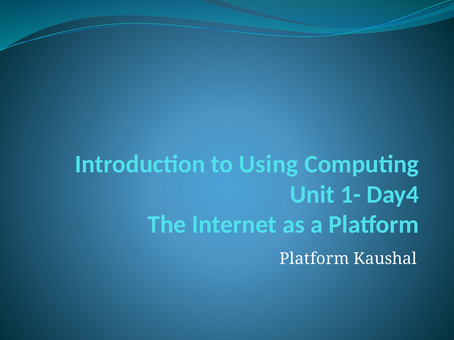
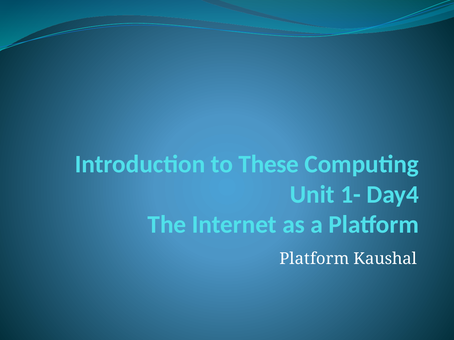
Using: Using -> These
